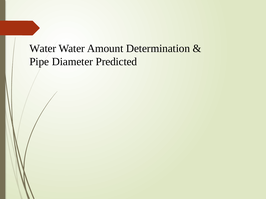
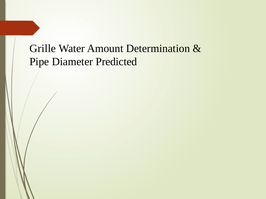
Water at (43, 49): Water -> Grille
